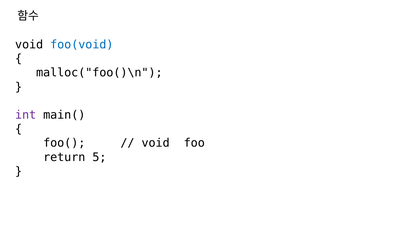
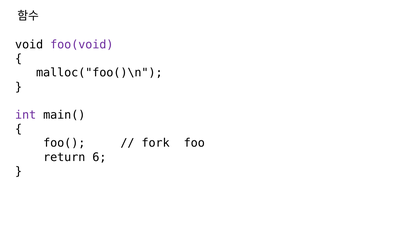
foo(void colour: blue -> purple
void at (156, 143): void -> fork
5: 5 -> 6
